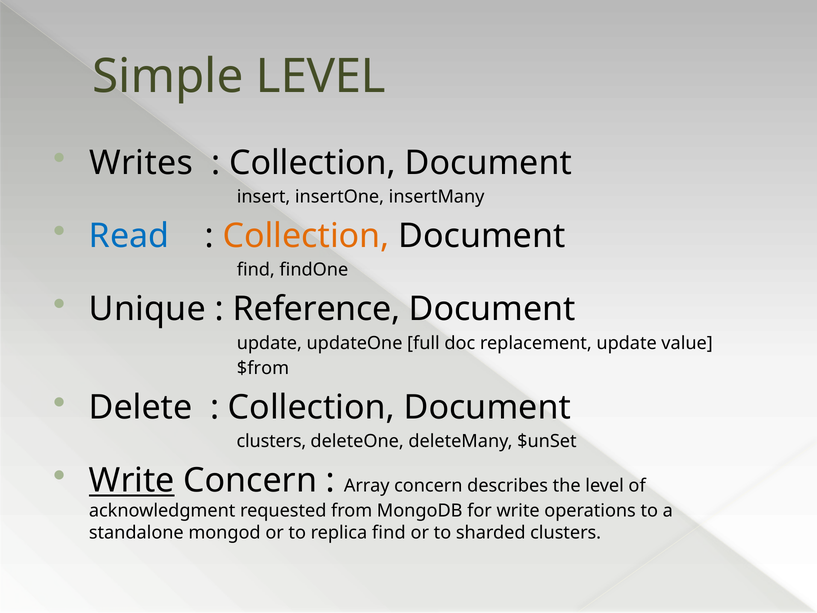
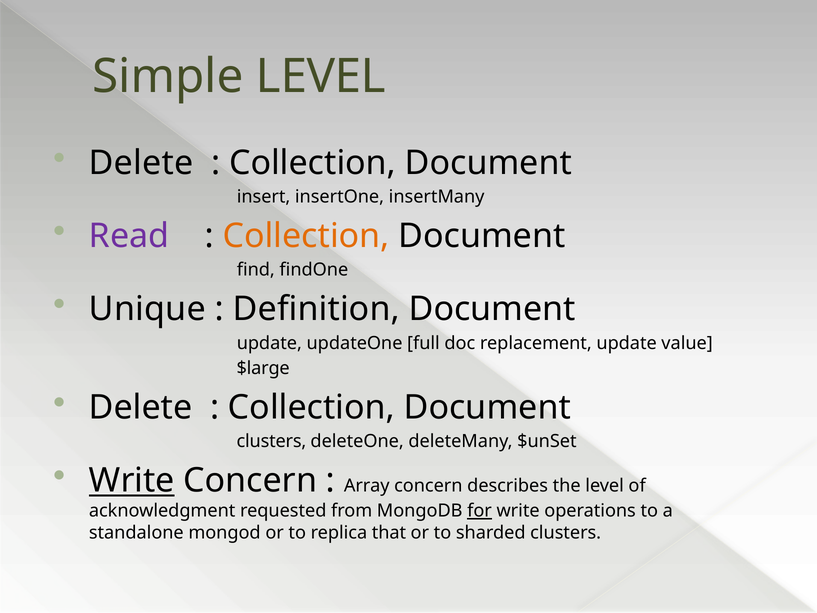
Writes at (141, 163): Writes -> Delete
Read colour: blue -> purple
Reference: Reference -> Definition
$from: $from -> $large
for underline: none -> present
replica find: find -> that
